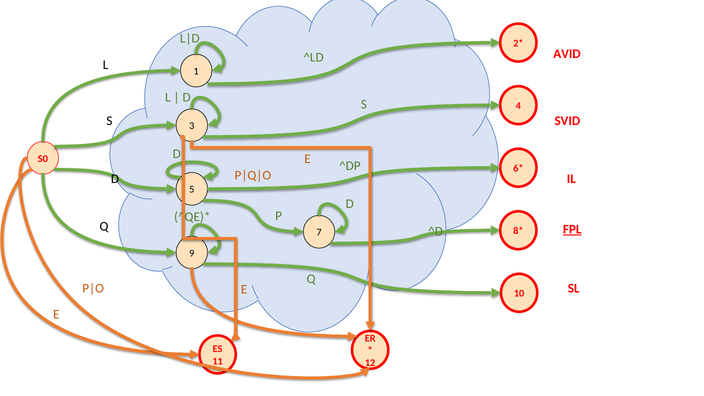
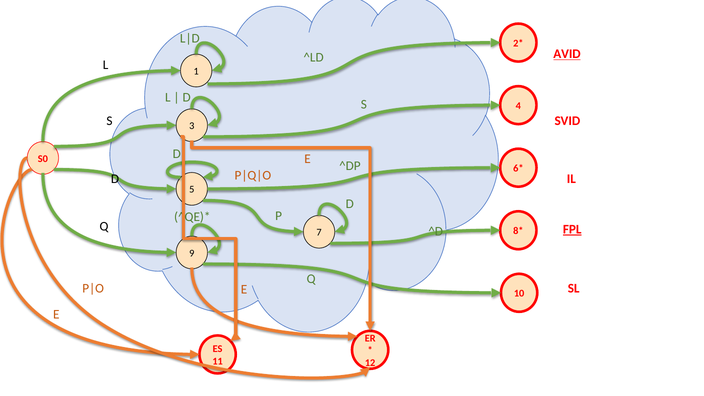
AVID underline: none -> present
